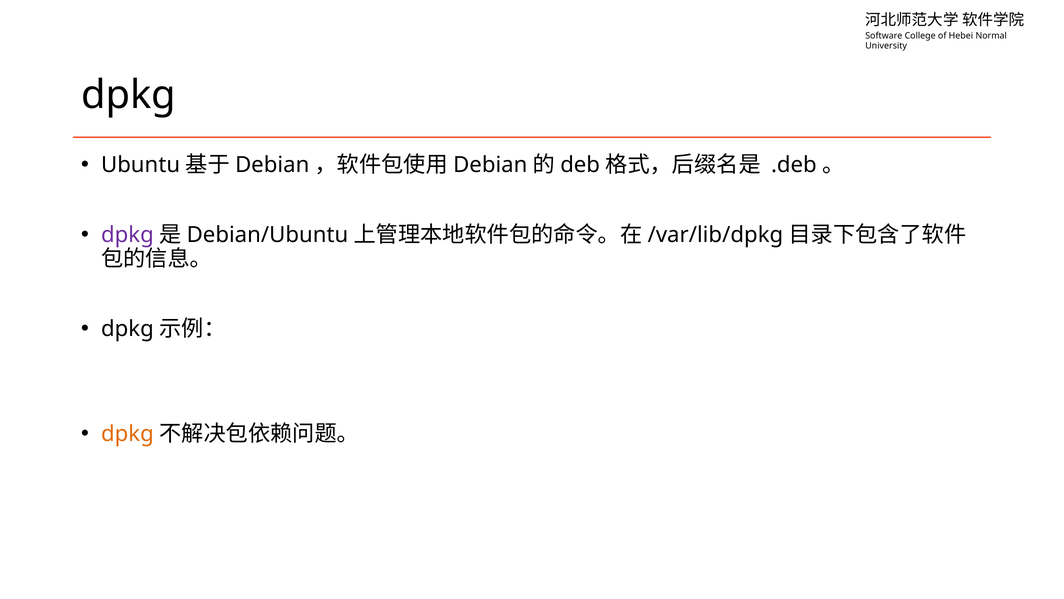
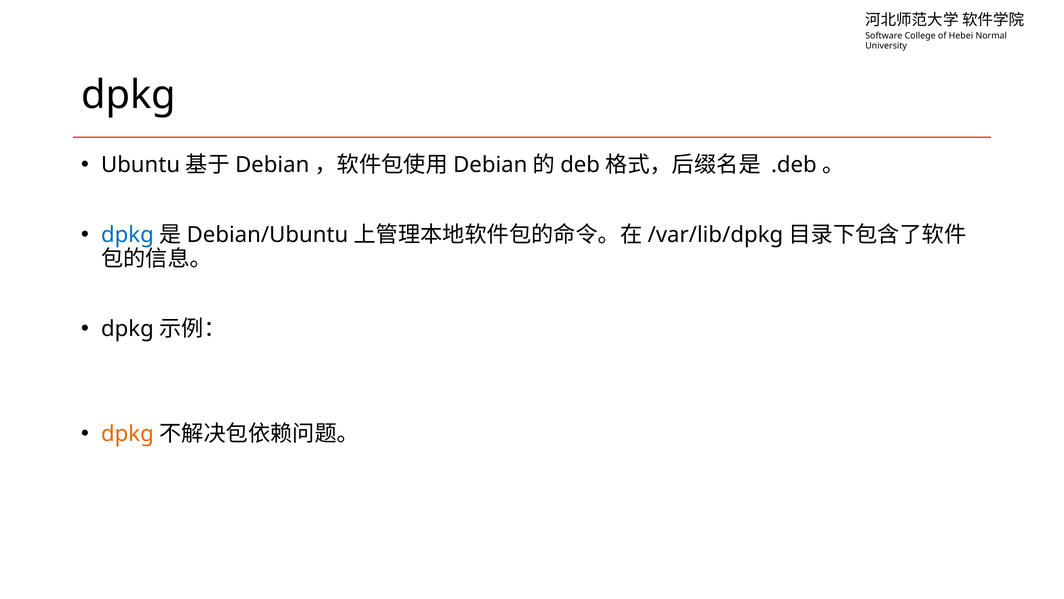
dpkg at (127, 235) colour: purple -> blue
